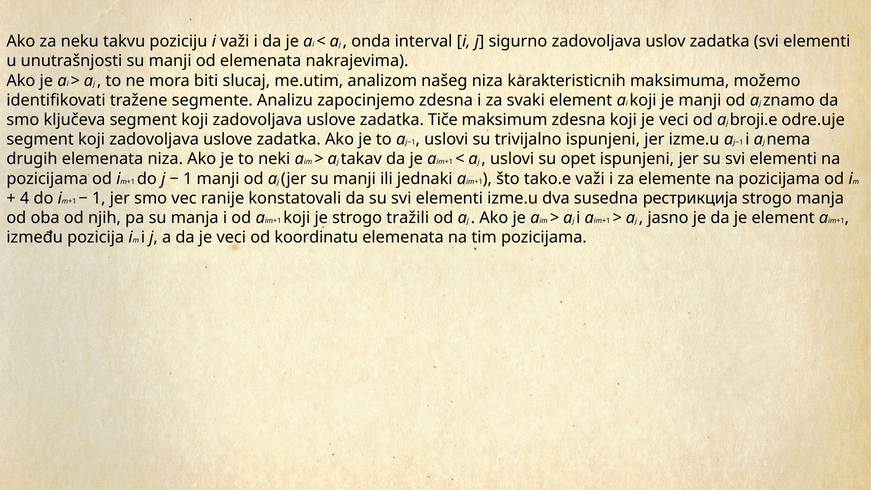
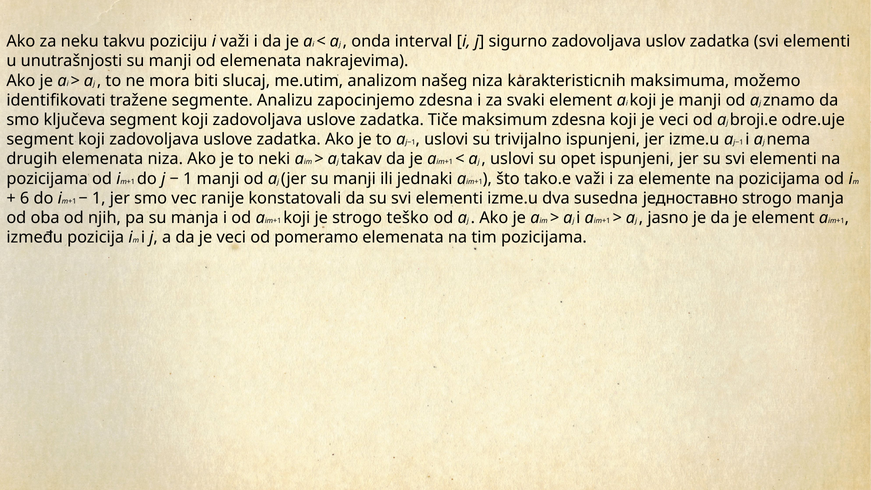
4: 4 -> 6
рестрикција: рестрикција -> једноставно
tražili: tražili -> teško
koordinatu: koordinatu -> pomeramo
